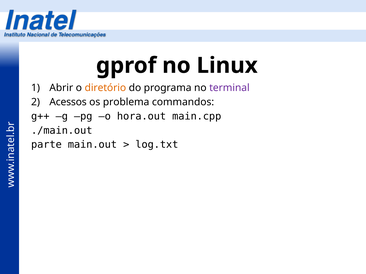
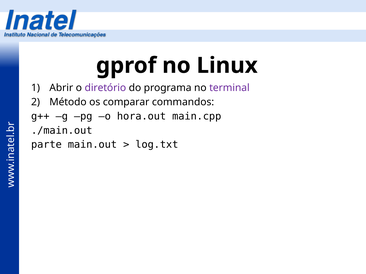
diretório colour: orange -> purple
Acessos: Acessos -> Método
problema: problema -> comparar
